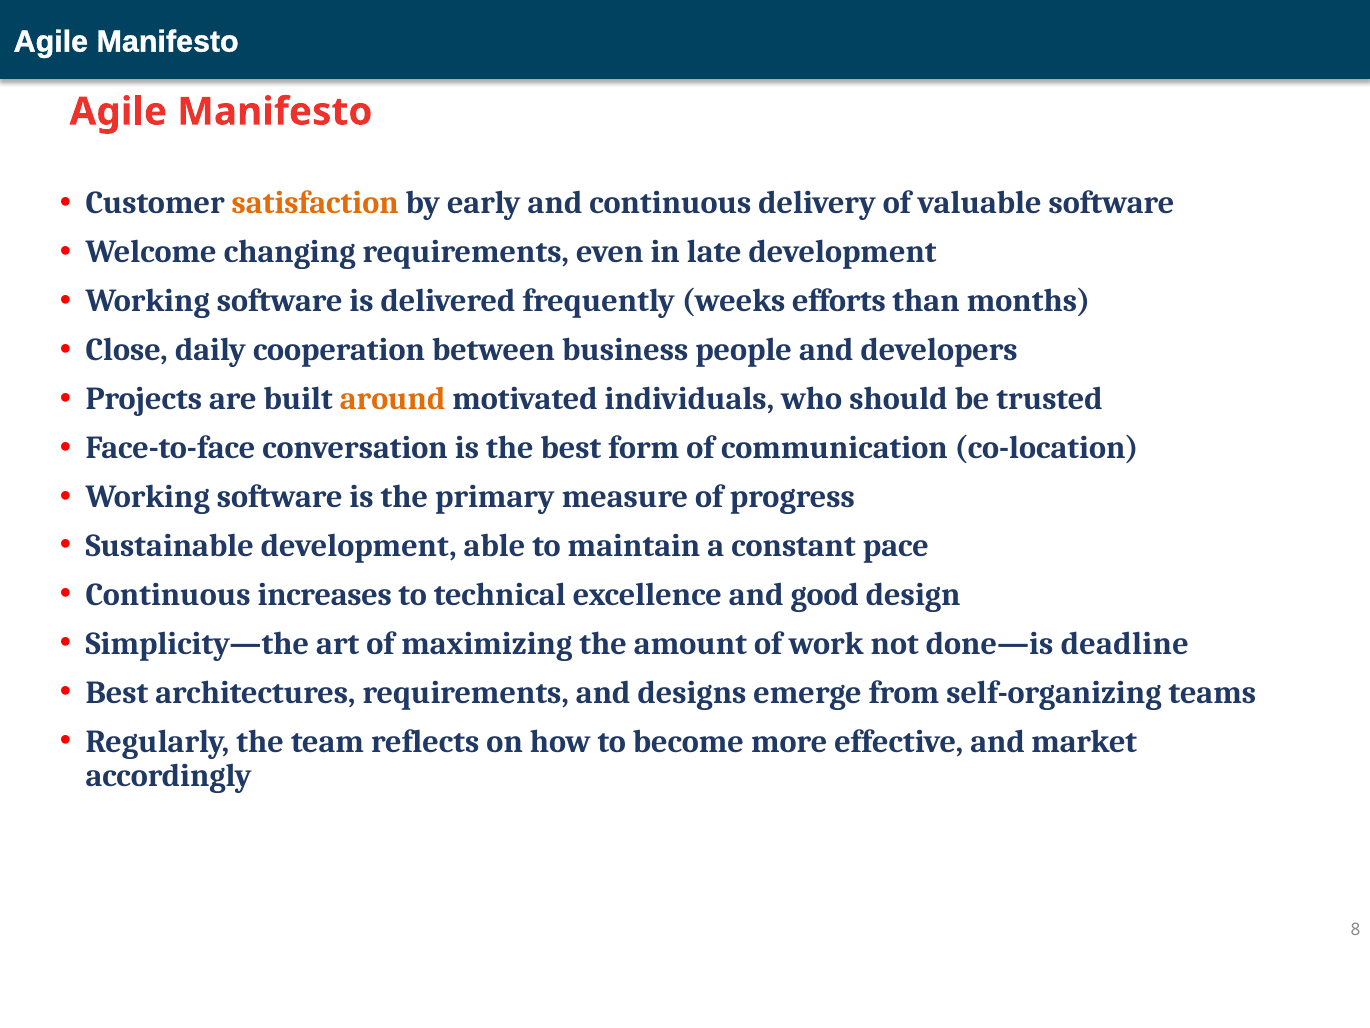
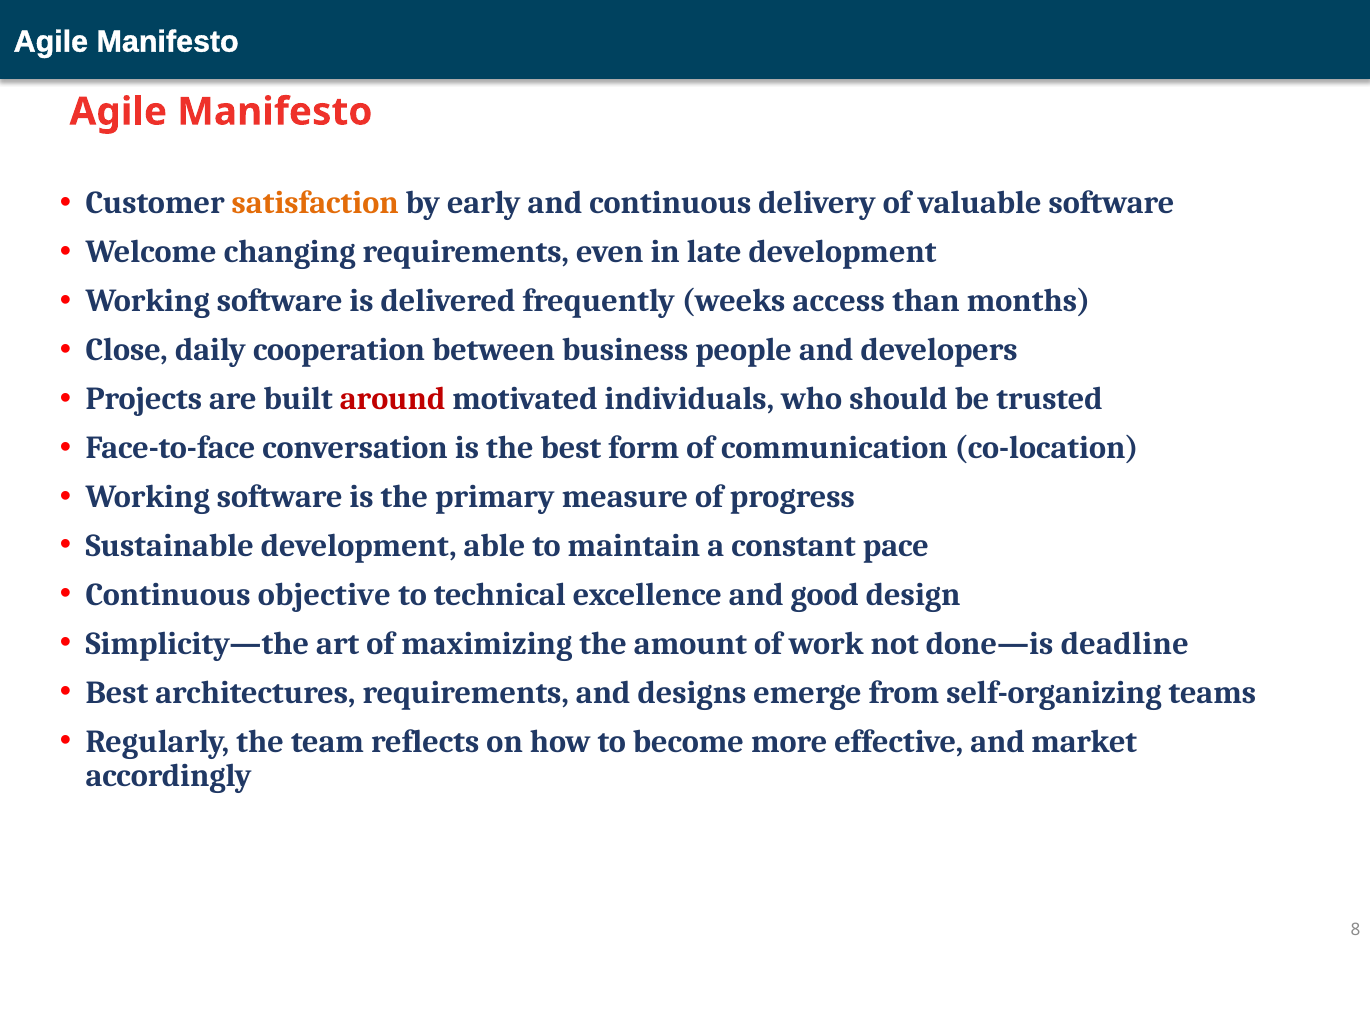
efforts: efforts -> access
around colour: orange -> red
increases: increases -> objective
